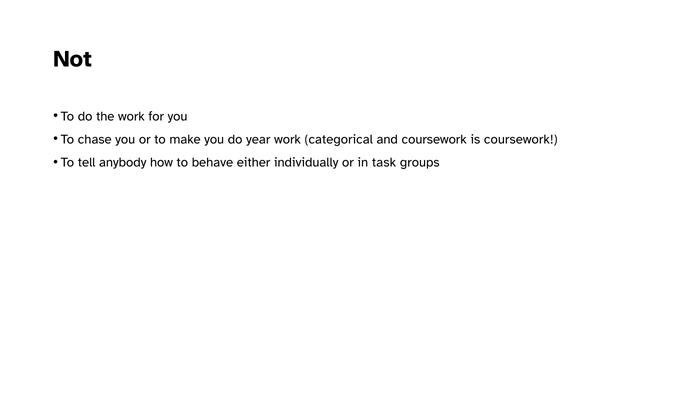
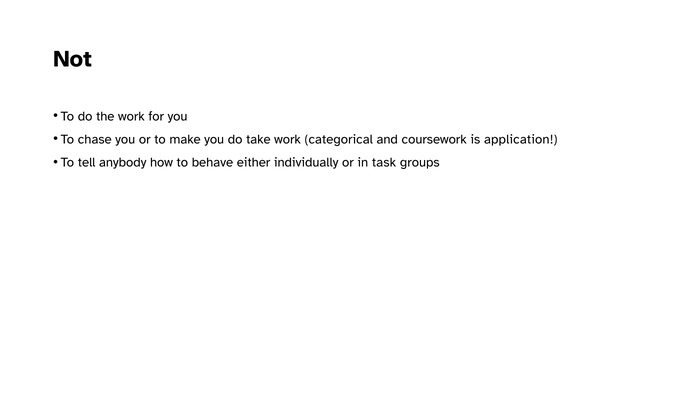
year: year -> take
is coursework: coursework -> application
